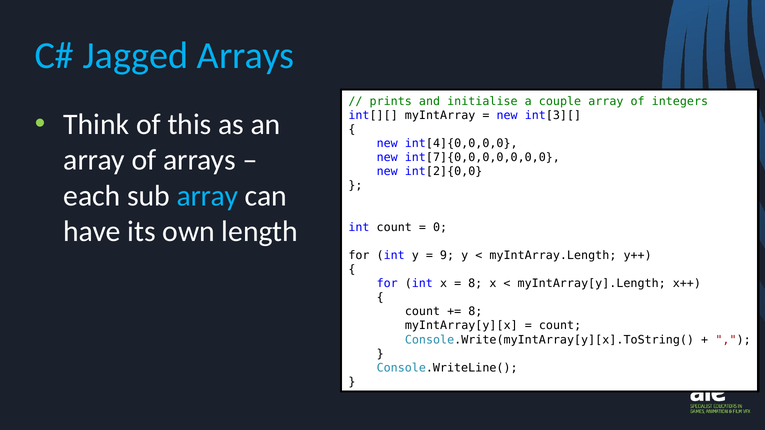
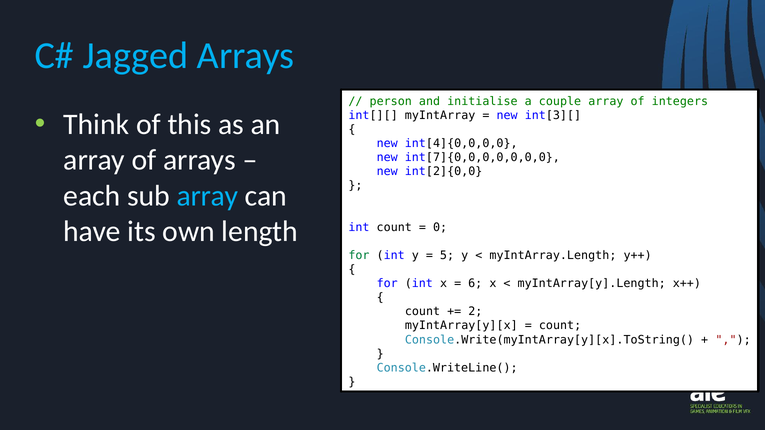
prints: prints -> person
for at (359, 256) colour: black -> green
9: 9 -> 5
8 at (475, 284): 8 -> 6
8 at (475, 312): 8 -> 2
